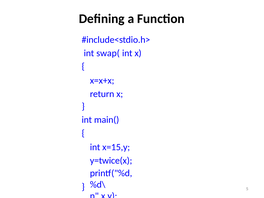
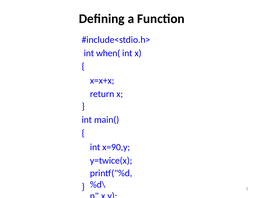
swap(: swap( -> when(
x=15,y: x=15,y -> x=90,y
